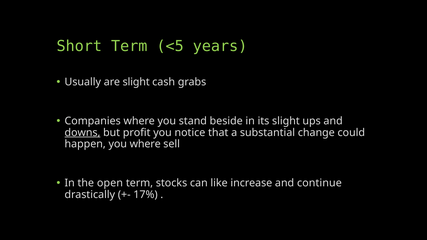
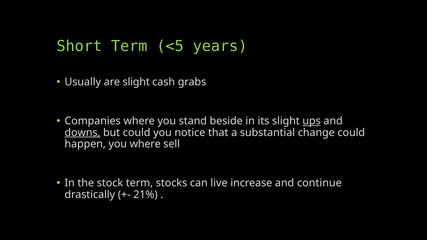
ups underline: none -> present
but profit: profit -> could
open: open -> stock
like: like -> live
17%: 17% -> 21%
